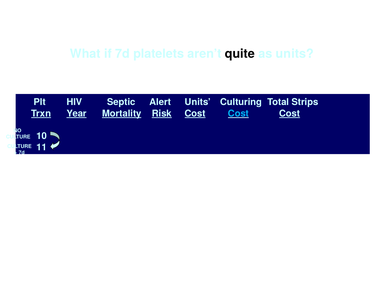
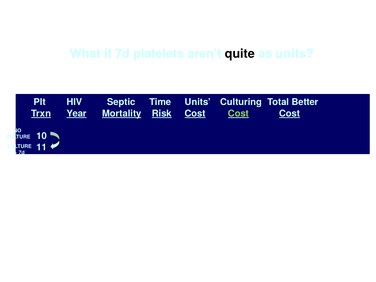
Alert: Alert -> Time
Strips: Strips -> Better
Cost at (238, 113) colour: light blue -> light green
